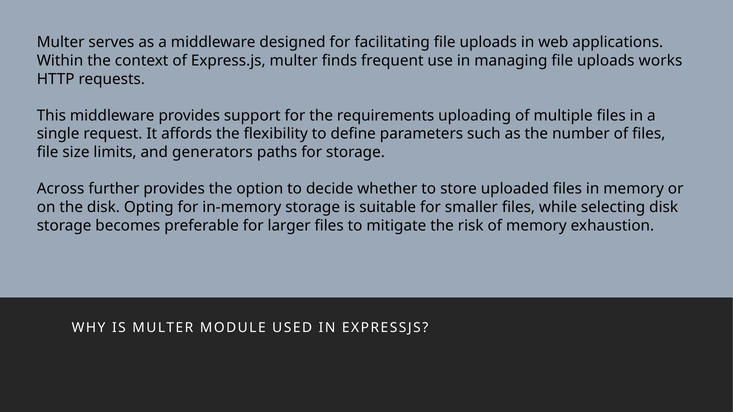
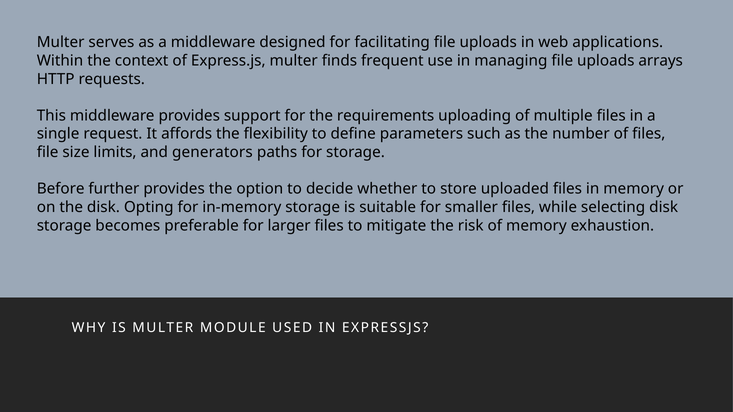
works: works -> arrays
Across: Across -> Before
